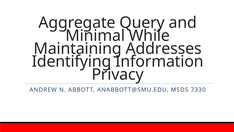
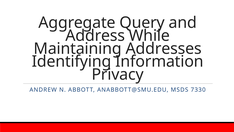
Minimal: Minimal -> Address
